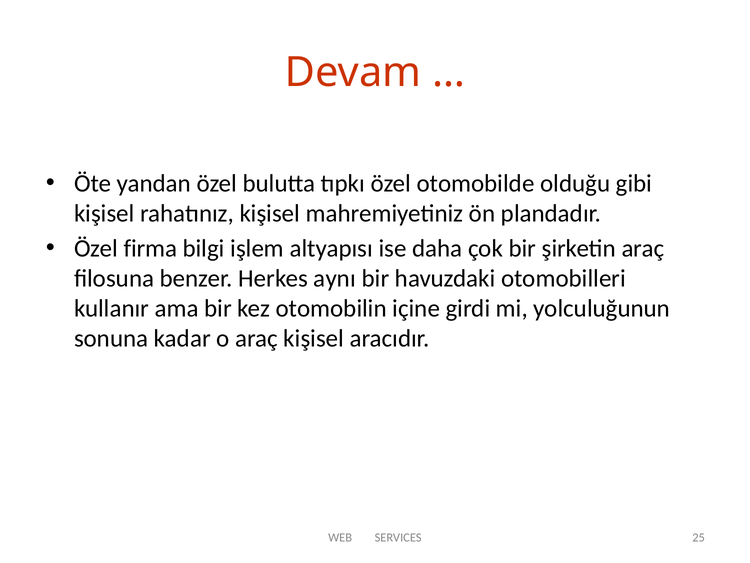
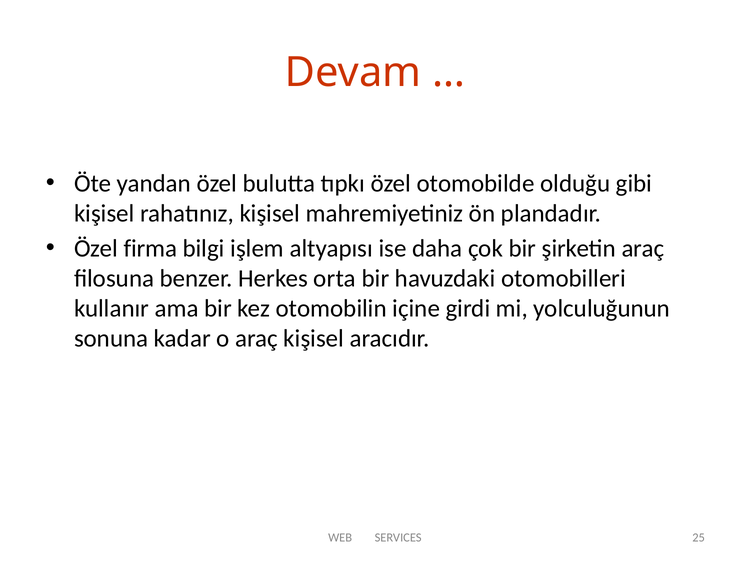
aynı: aynı -> orta
